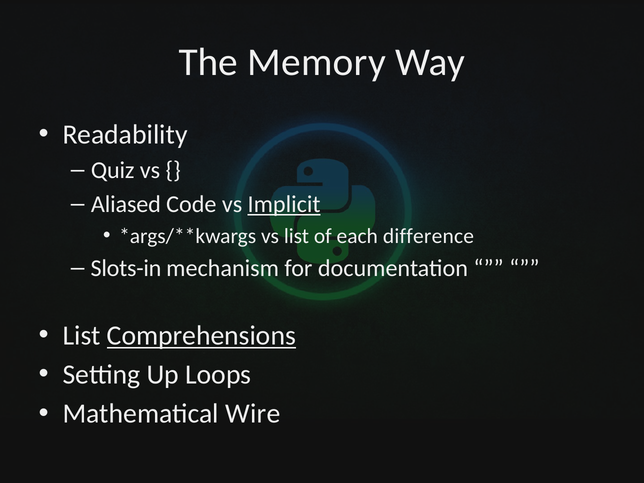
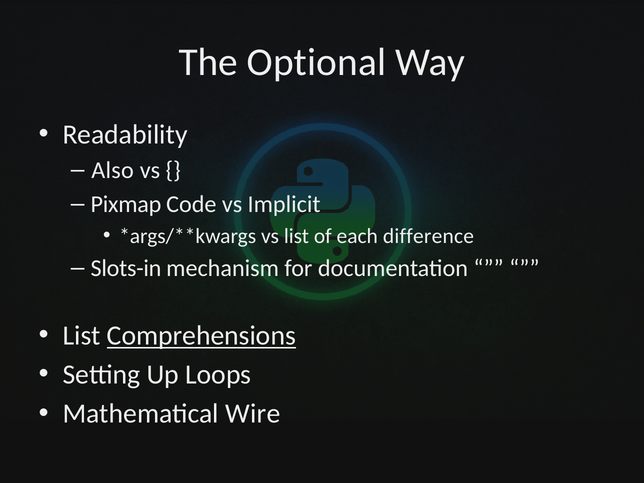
Memory: Memory -> Optional
Quiz: Quiz -> Also
Aliased: Aliased -> Pixmap
Implicit underline: present -> none
